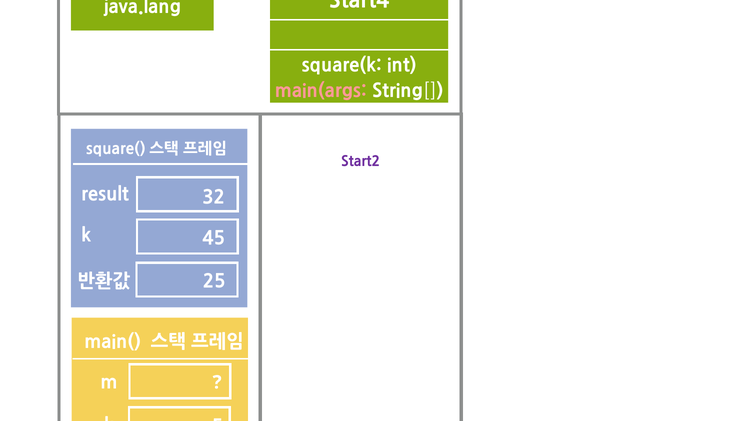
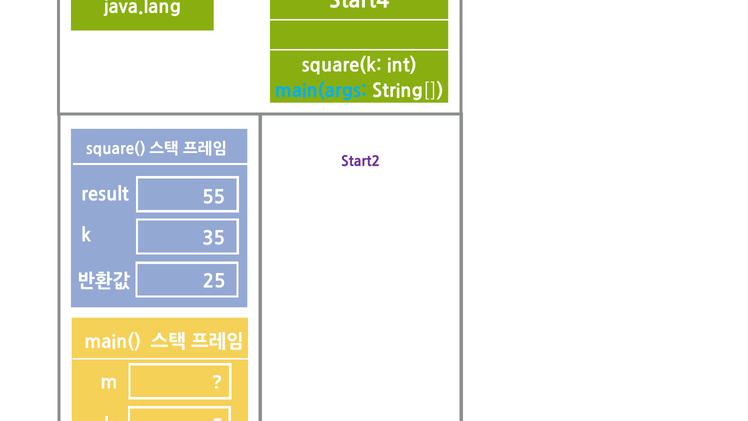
main(args colour: pink -> light blue
32: 32 -> 55
45: 45 -> 35
